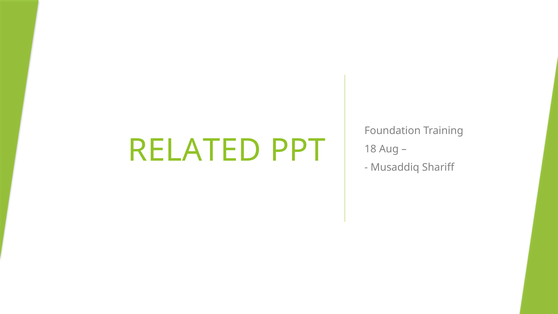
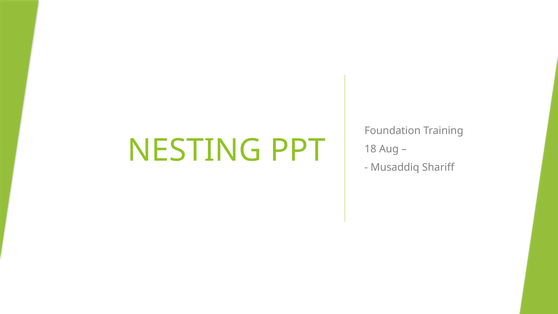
RELATED: RELATED -> NESTING
